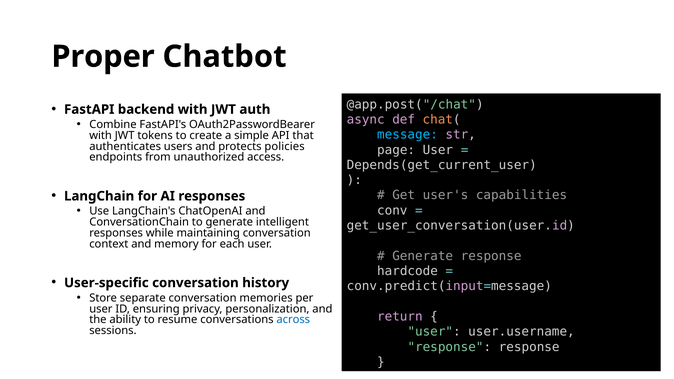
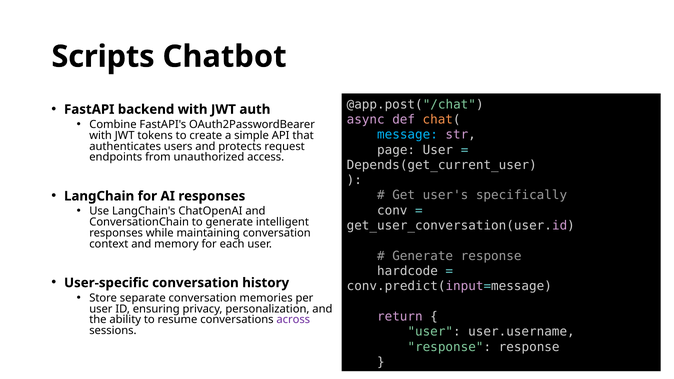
Proper: Proper -> Scripts
policies: policies -> request
capabilities: capabilities -> specifically
across colour: blue -> purple
